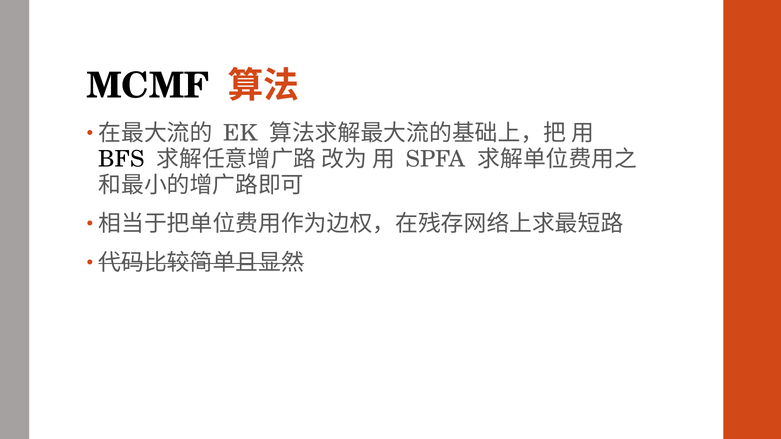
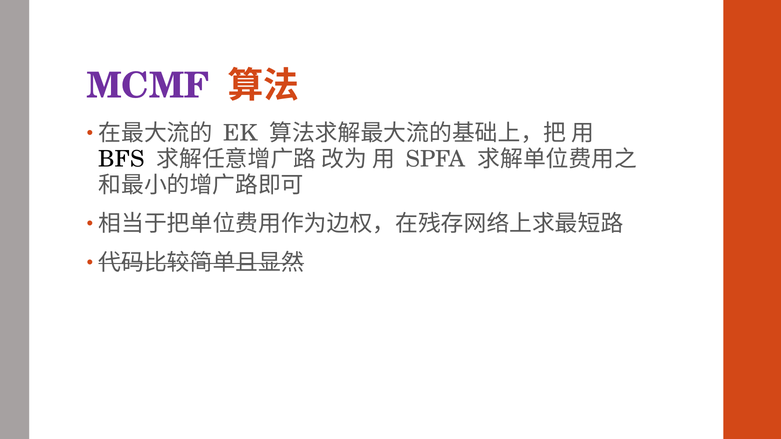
MCMF colour: black -> purple
